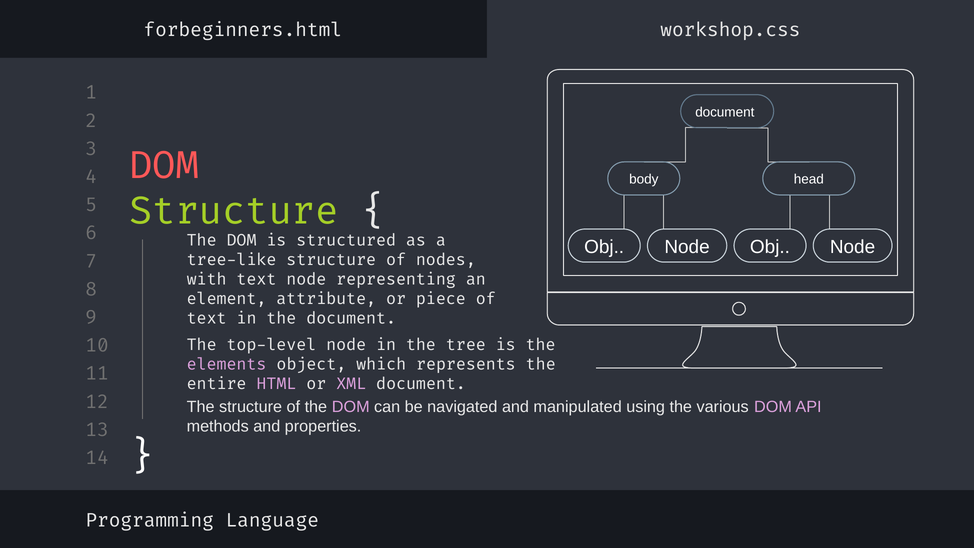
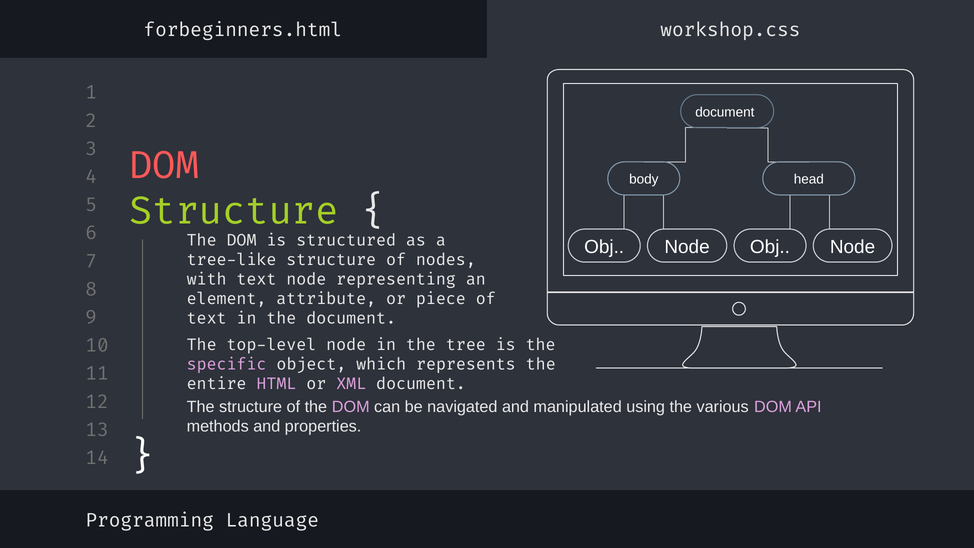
elements: elements -> specific
